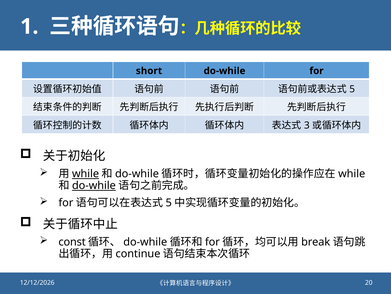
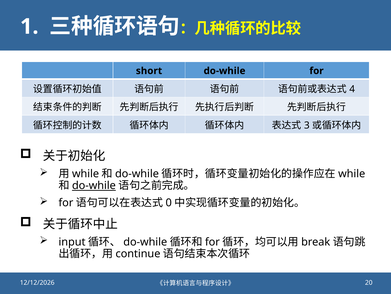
5 at (352, 89): 5 -> 4
while at (86, 173) underline: present -> none
5 at (169, 202): 5 -> 0
const: const -> input
